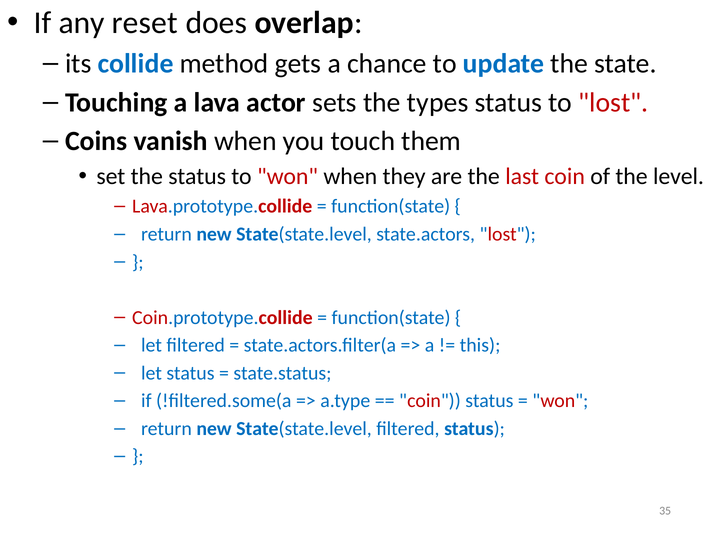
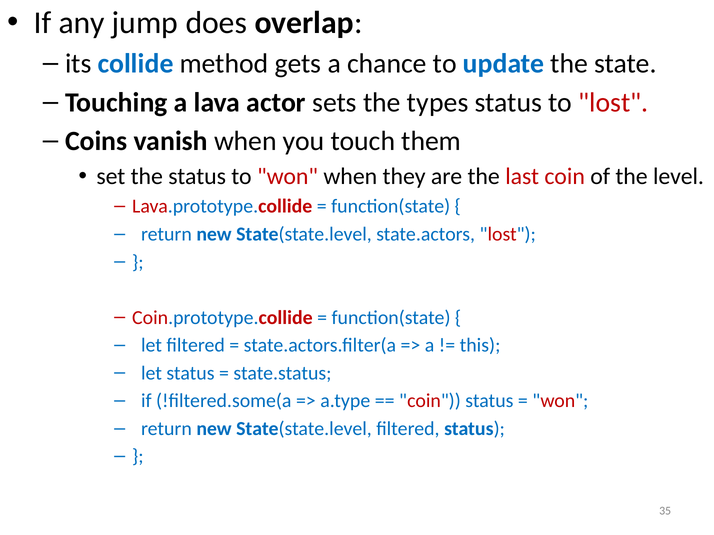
reset: reset -> jump
